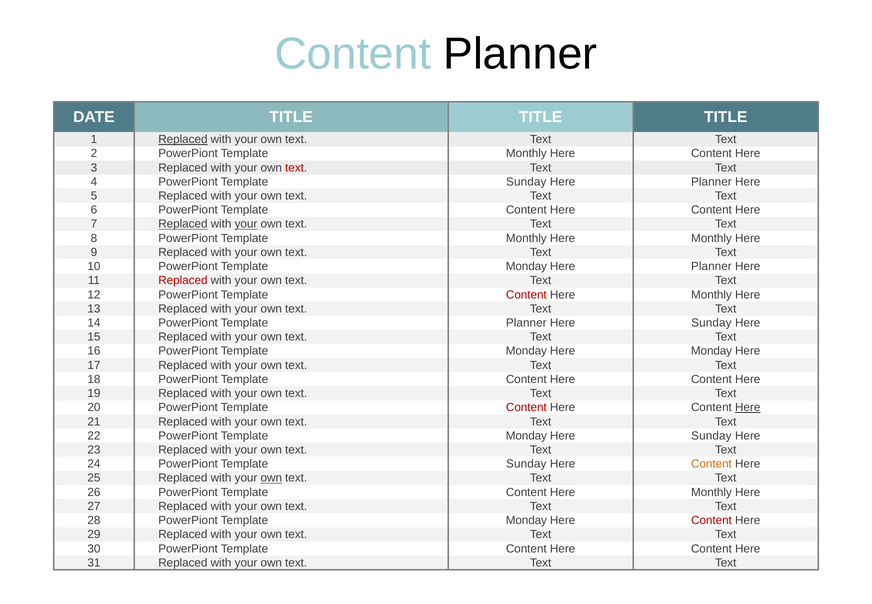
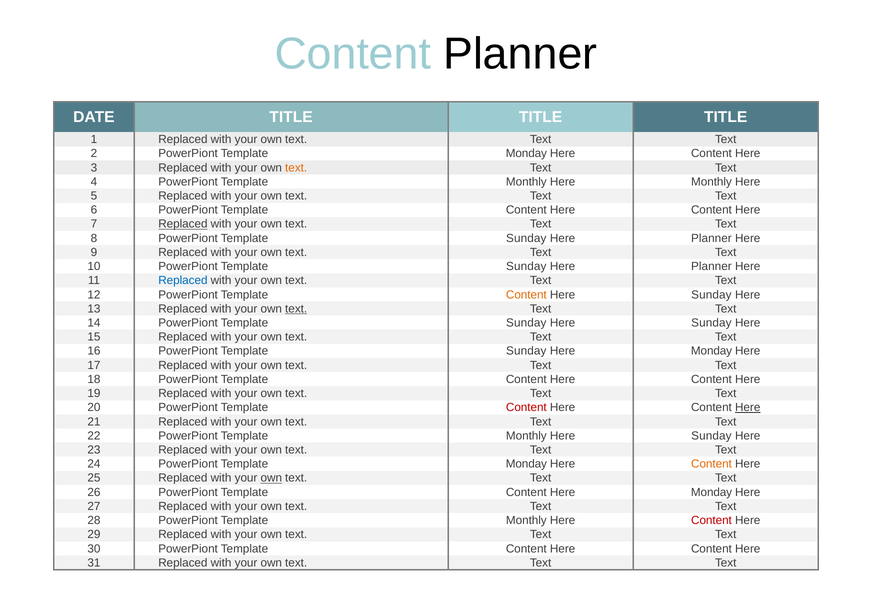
Replaced at (183, 139) underline: present -> none
2 PowerPiont Template Monthly: Monthly -> Monday
text at (296, 168) colour: red -> orange
4 PowerPiont Template Sunday: Sunday -> Monthly
Planner at (711, 182): Planner -> Monthly
your at (246, 224) underline: present -> none
8 PowerPiont Template Monthly: Monthly -> Sunday
Monthly at (711, 238): Monthly -> Planner
10 PowerPiont Template Monday: Monday -> Sunday
Replaced at (183, 280) colour: red -> blue
Content at (526, 295) colour: red -> orange
Monthly at (711, 295): Monthly -> Sunday
text at (296, 309) underline: none -> present
14 PowerPiont Template Planner: Planner -> Sunday
16 PowerPiont Template Monday: Monday -> Sunday
22 PowerPiont Template Monday: Monday -> Monthly
24 PowerPiont Template Sunday: Sunday -> Monday
Monthly at (711, 492): Monthly -> Monday
28 PowerPiont Template Monday: Monday -> Monthly
